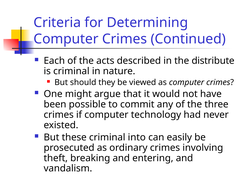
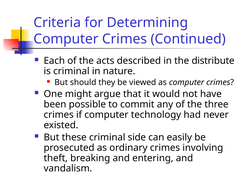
into: into -> side
